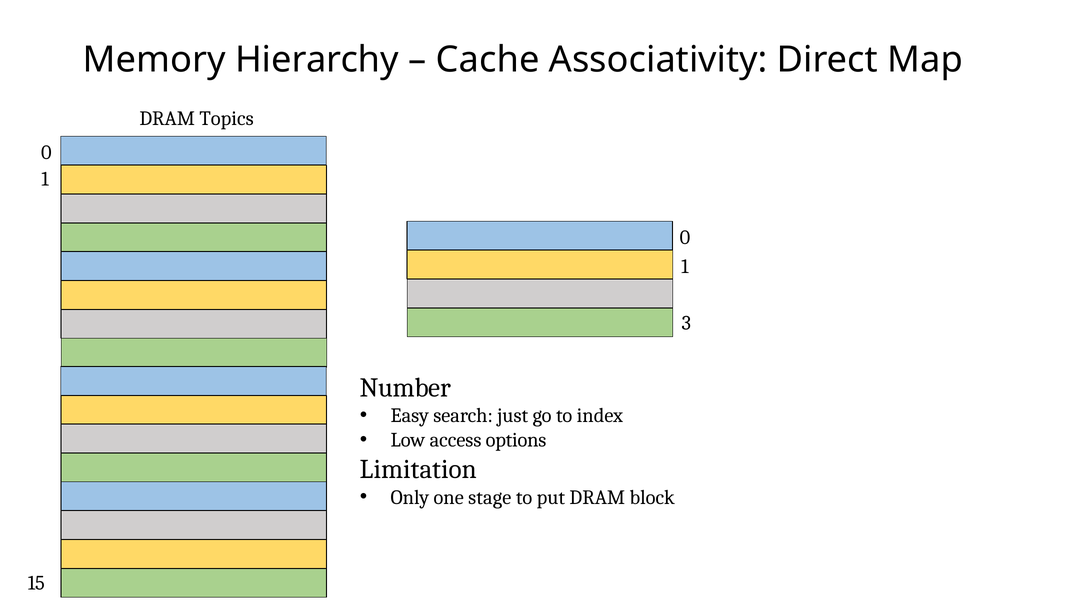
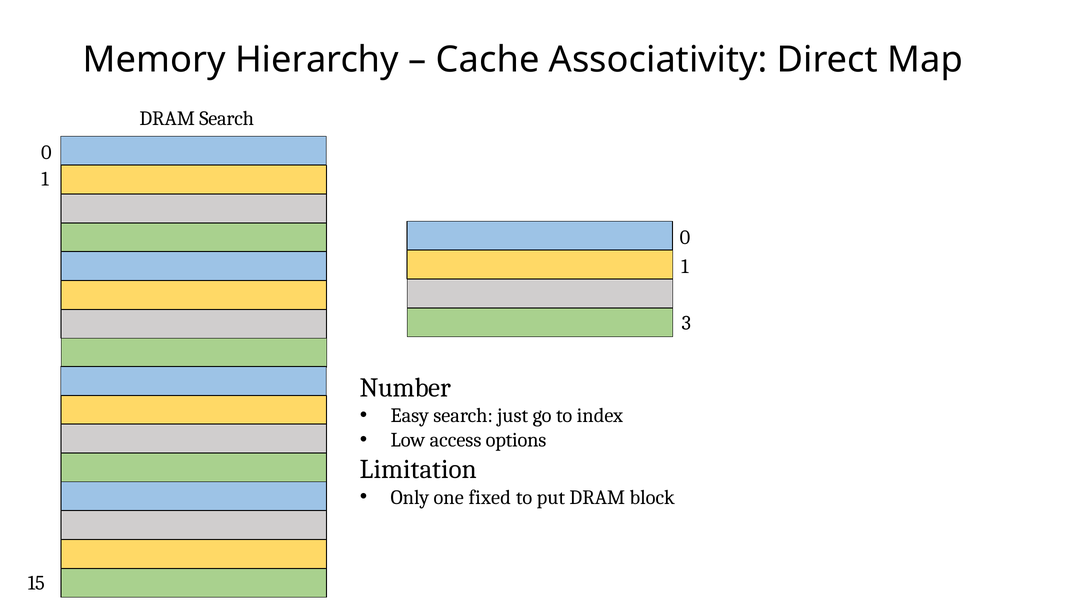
DRAM Topics: Topics -> Search
stage: stage -> fixed
